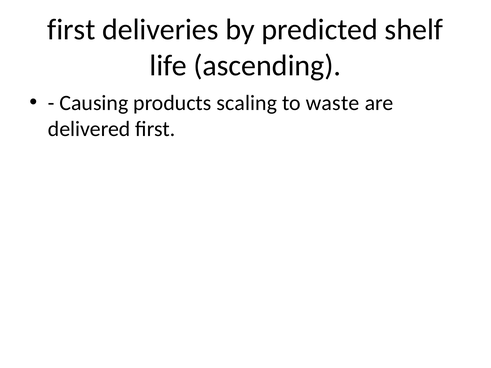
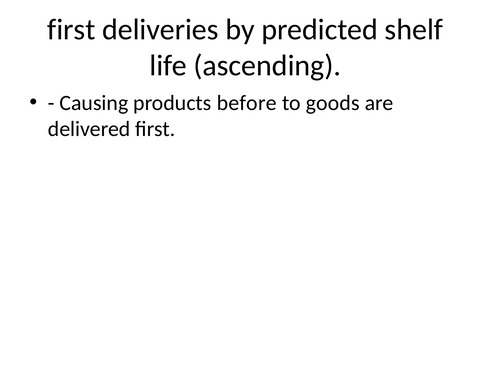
scaling: scaling -> before
waste: waste -> goods
